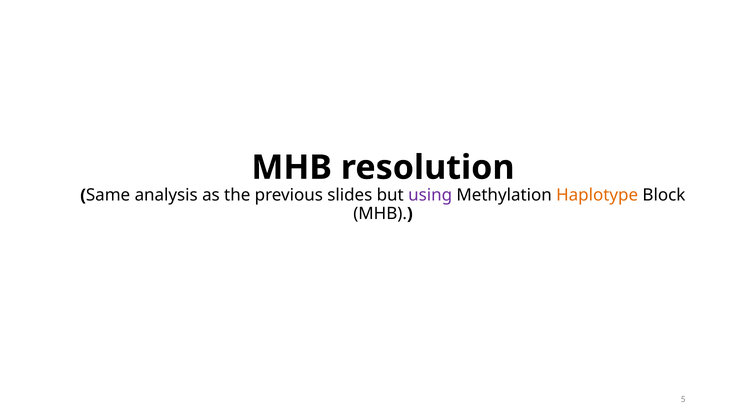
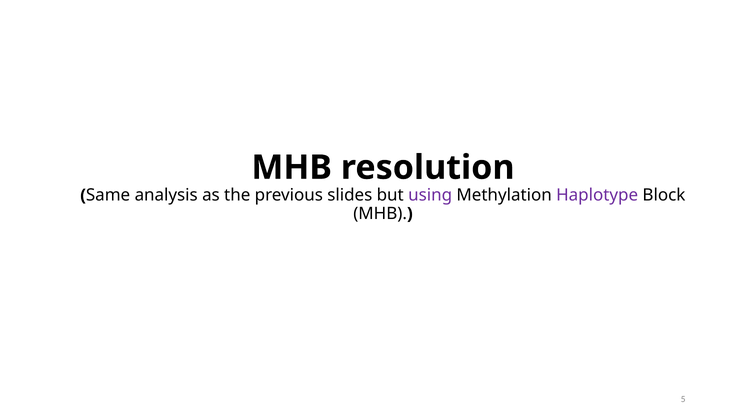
Haplotype colour: orange -> purple
